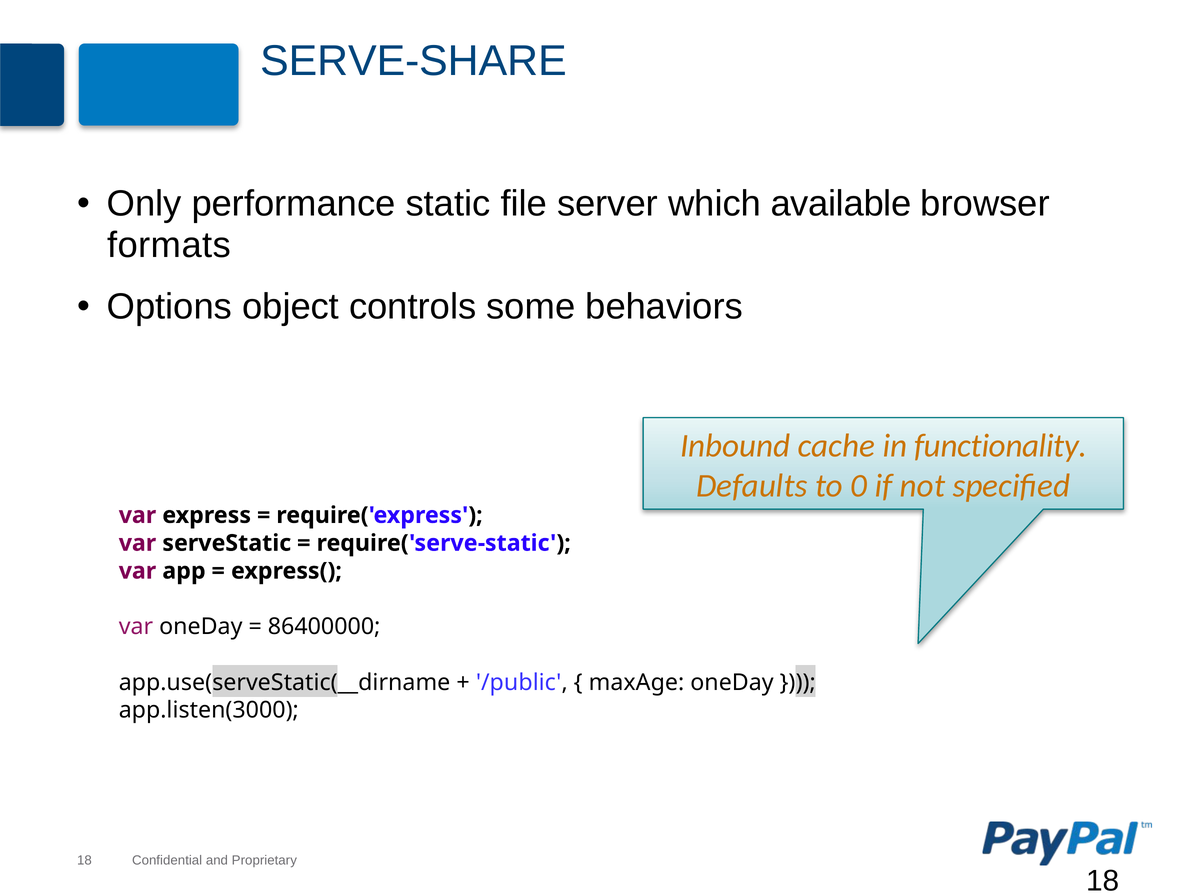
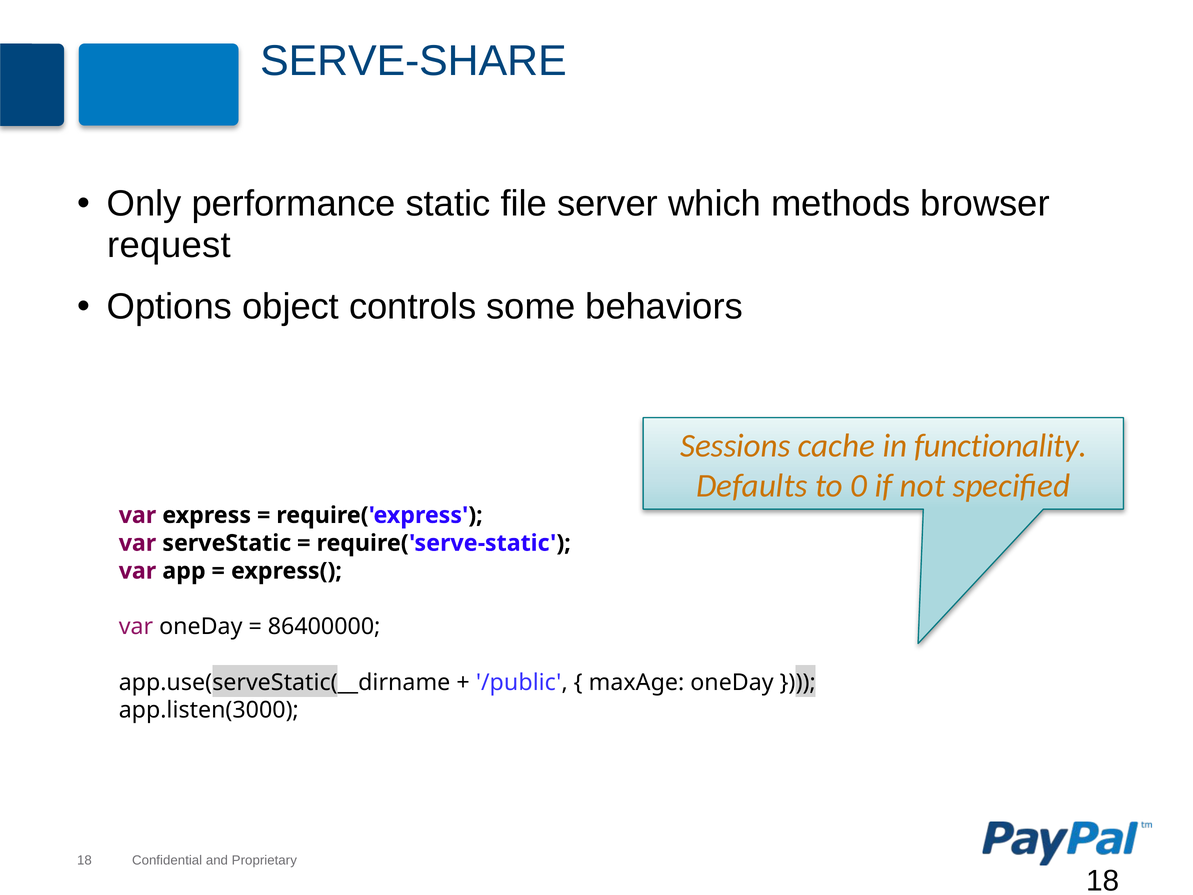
available: available -> methods
formats: formats -> request
Inbound: Inbound -> Sessions
